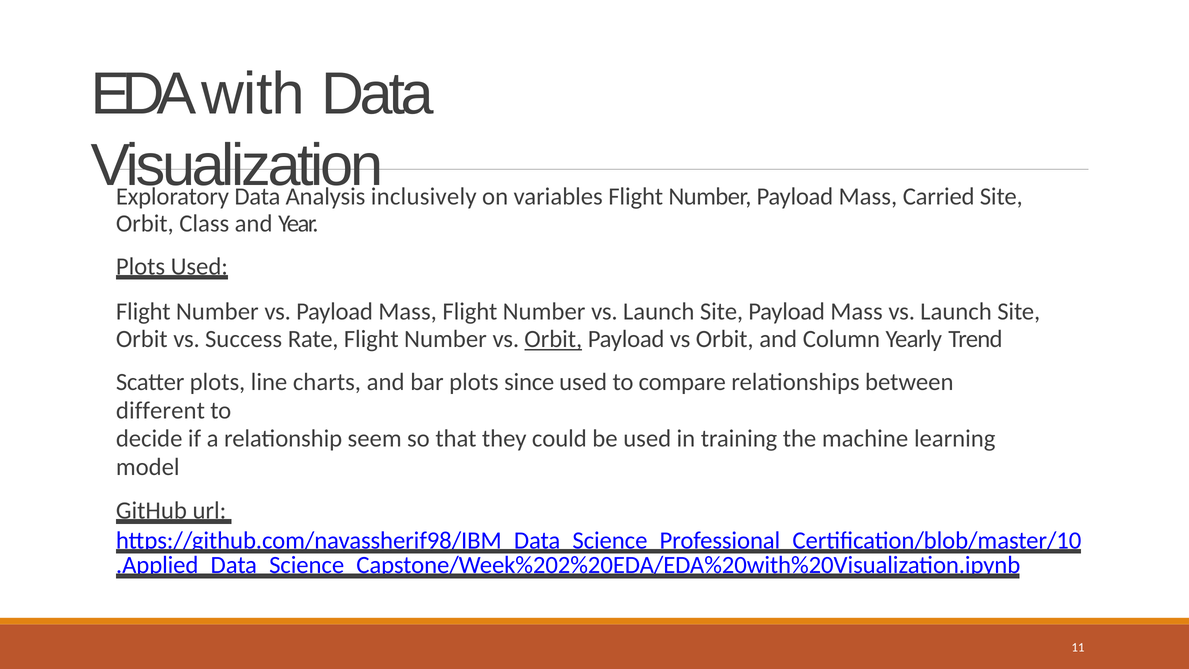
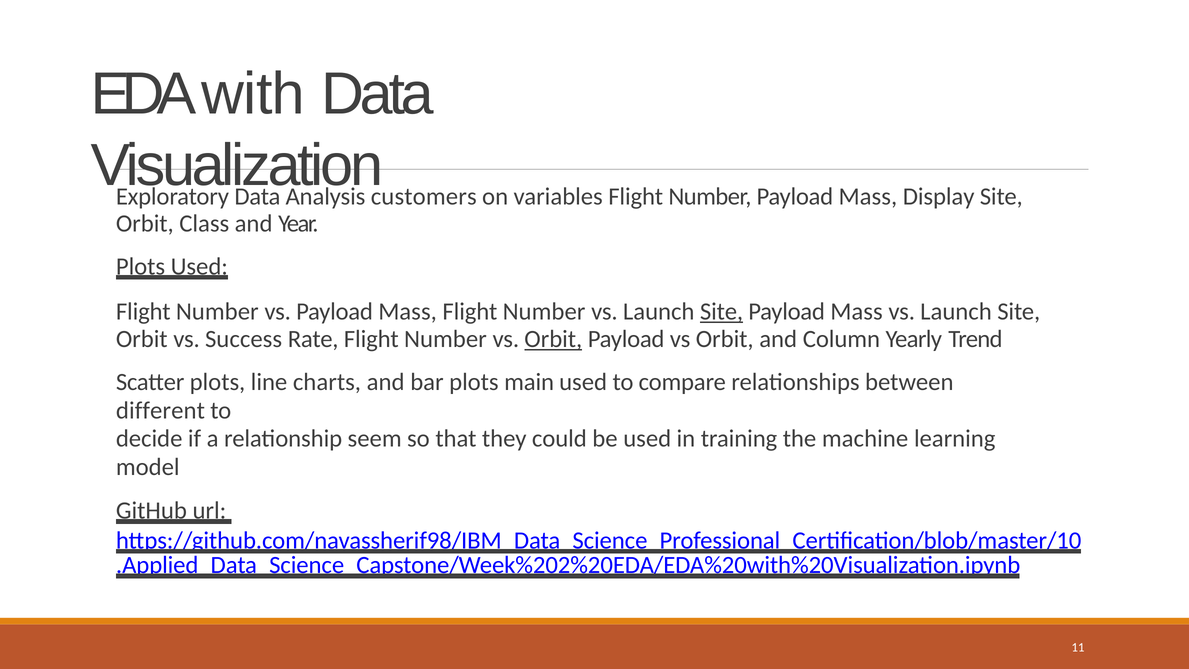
inclusively: inclusively -> customers
Carried: Carried -> Display
Site at (722, 312) underline: none -> present
since: since -> main
